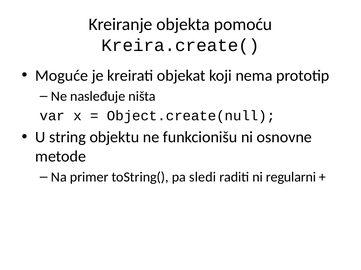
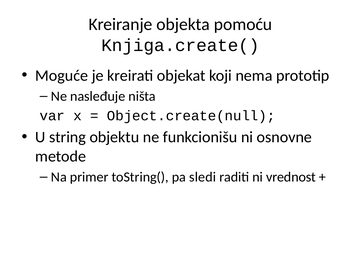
Kreira.create(: Kreira.create( -> Knjiga.create(
regularni: regularni -> vrednost
